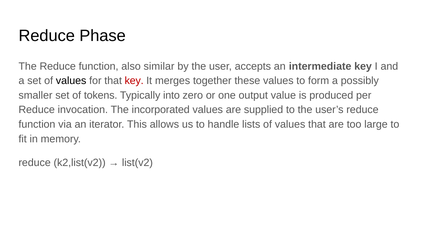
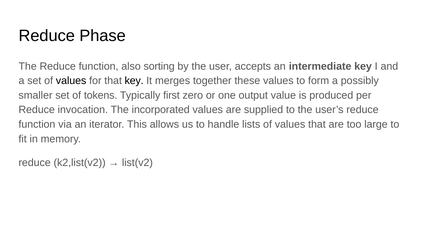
similar: similar -> sorting
key at (134, 81) colour: red -> black
into: into -> first
